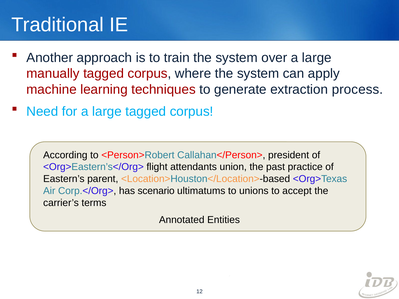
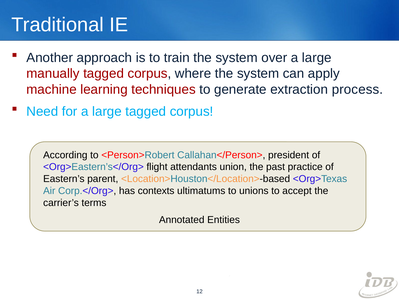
scenario: scenario -> contexts
